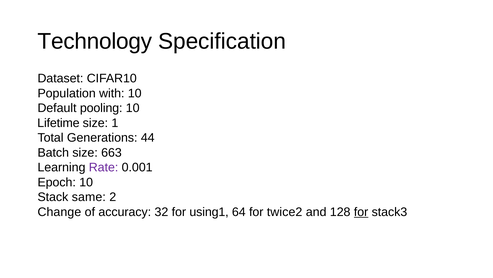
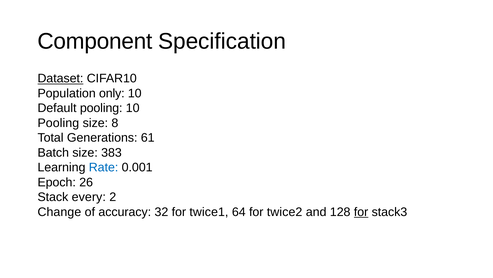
Technology: Technology -> Component
Dataset underline: none -> present
with: with -> only
Lifetime at (58, 123): Lifetime -> Pooling
1: 1 -> 8
44: 44 -> 61
663: 663 -> 383
Rate colour: purple -> blue
Epoch 10: 10 -> 26
same: same -> every
using1: using1 -> twice1
